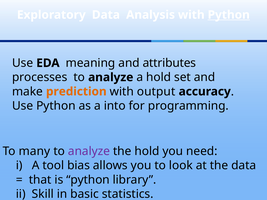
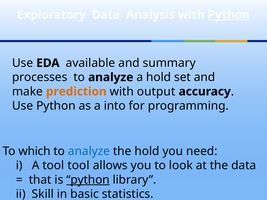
meaning: meaning -> available
attributes: attributes -> summary
many: many -> which
analyze at (89, 151) colour: purple -> blue
tool bias: bias -> tool
python at (88, 180) underline: none -> present
